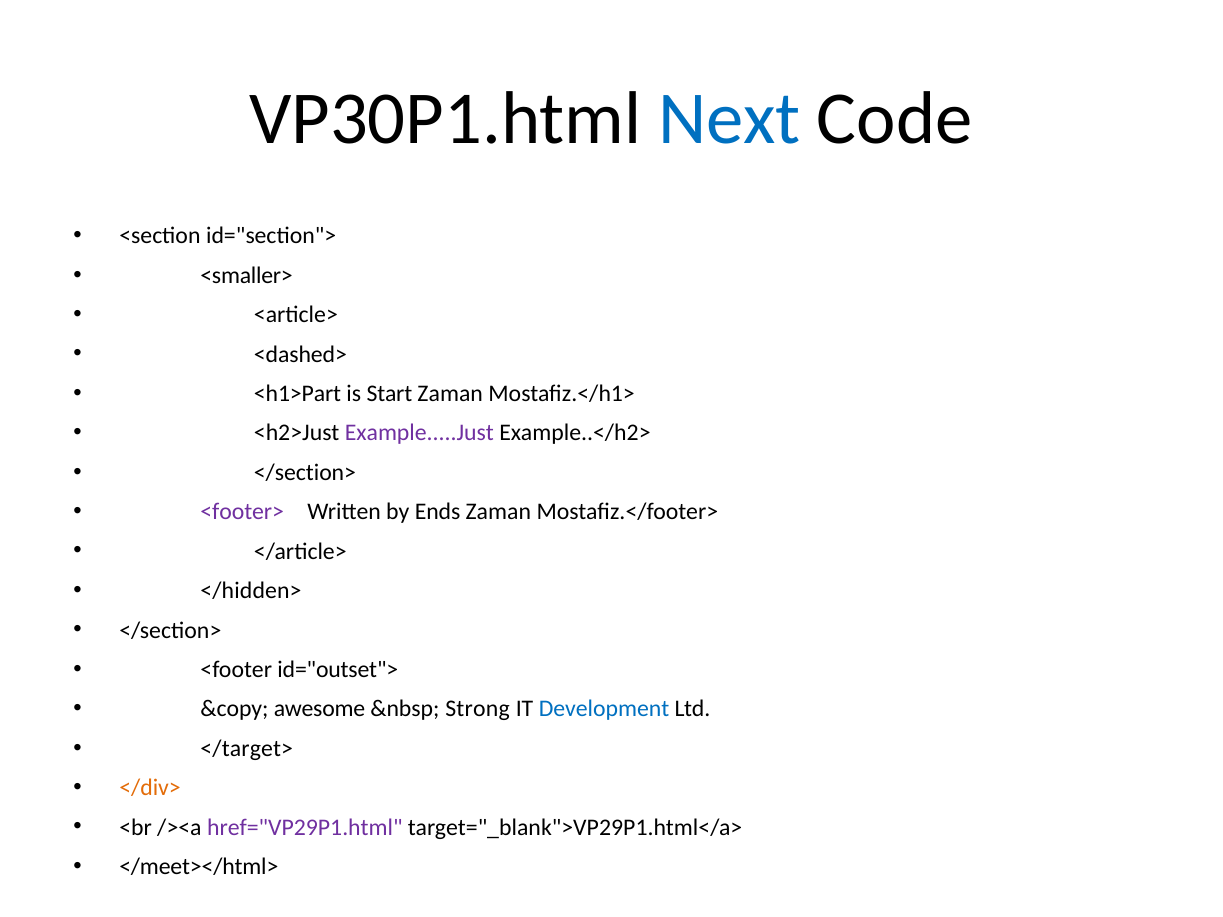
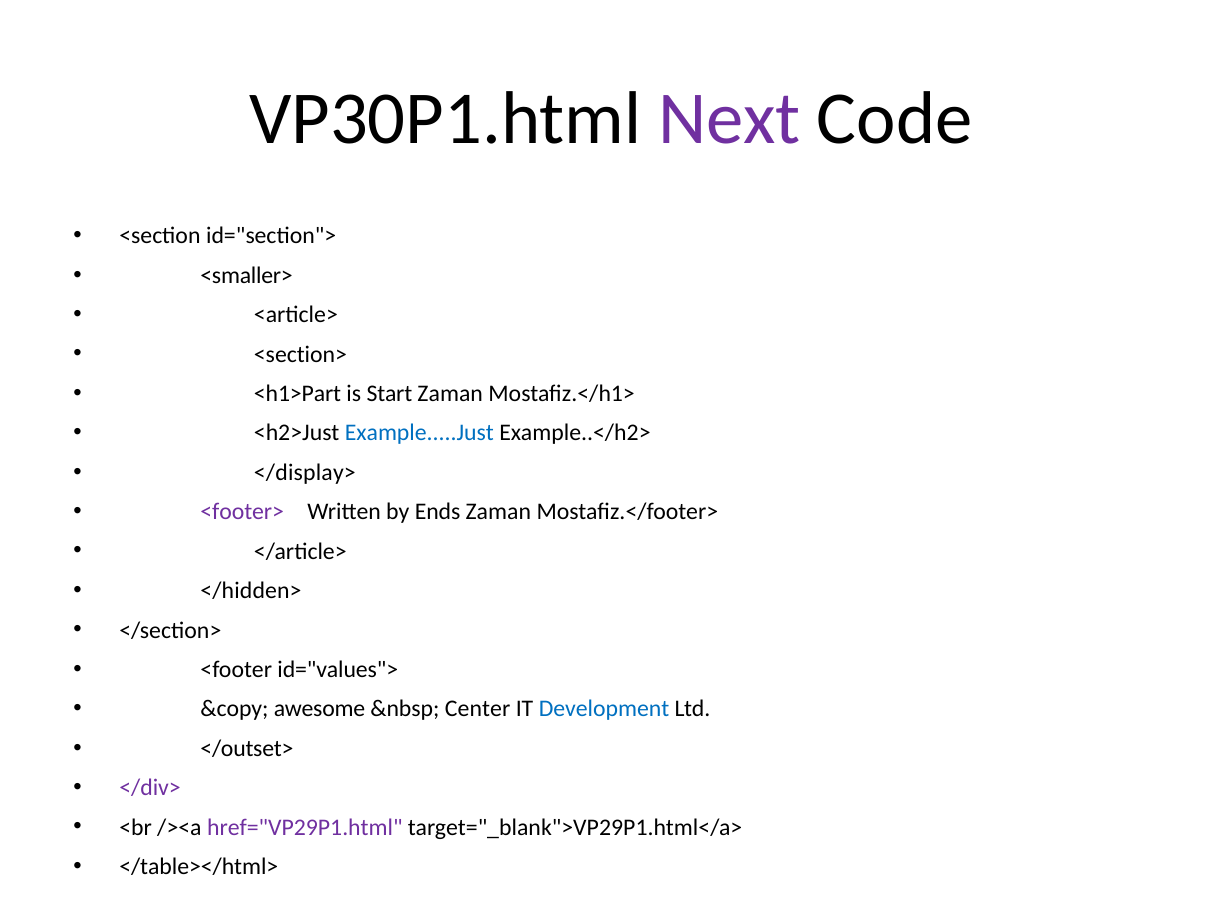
Next colour: blue -> purple
<dashed>: <dashed> -> <section>
Example.....Just colour: purple -> blue
</section> at (305, 473): </section> -> </display>
id="outset">: id="outset"> -> id="values">
Strong: Strong -> Center
</target>: </target> -> </outset>
</div> colour: orange -> purple
</meet></html>: </meet></html> -> </table></html>
